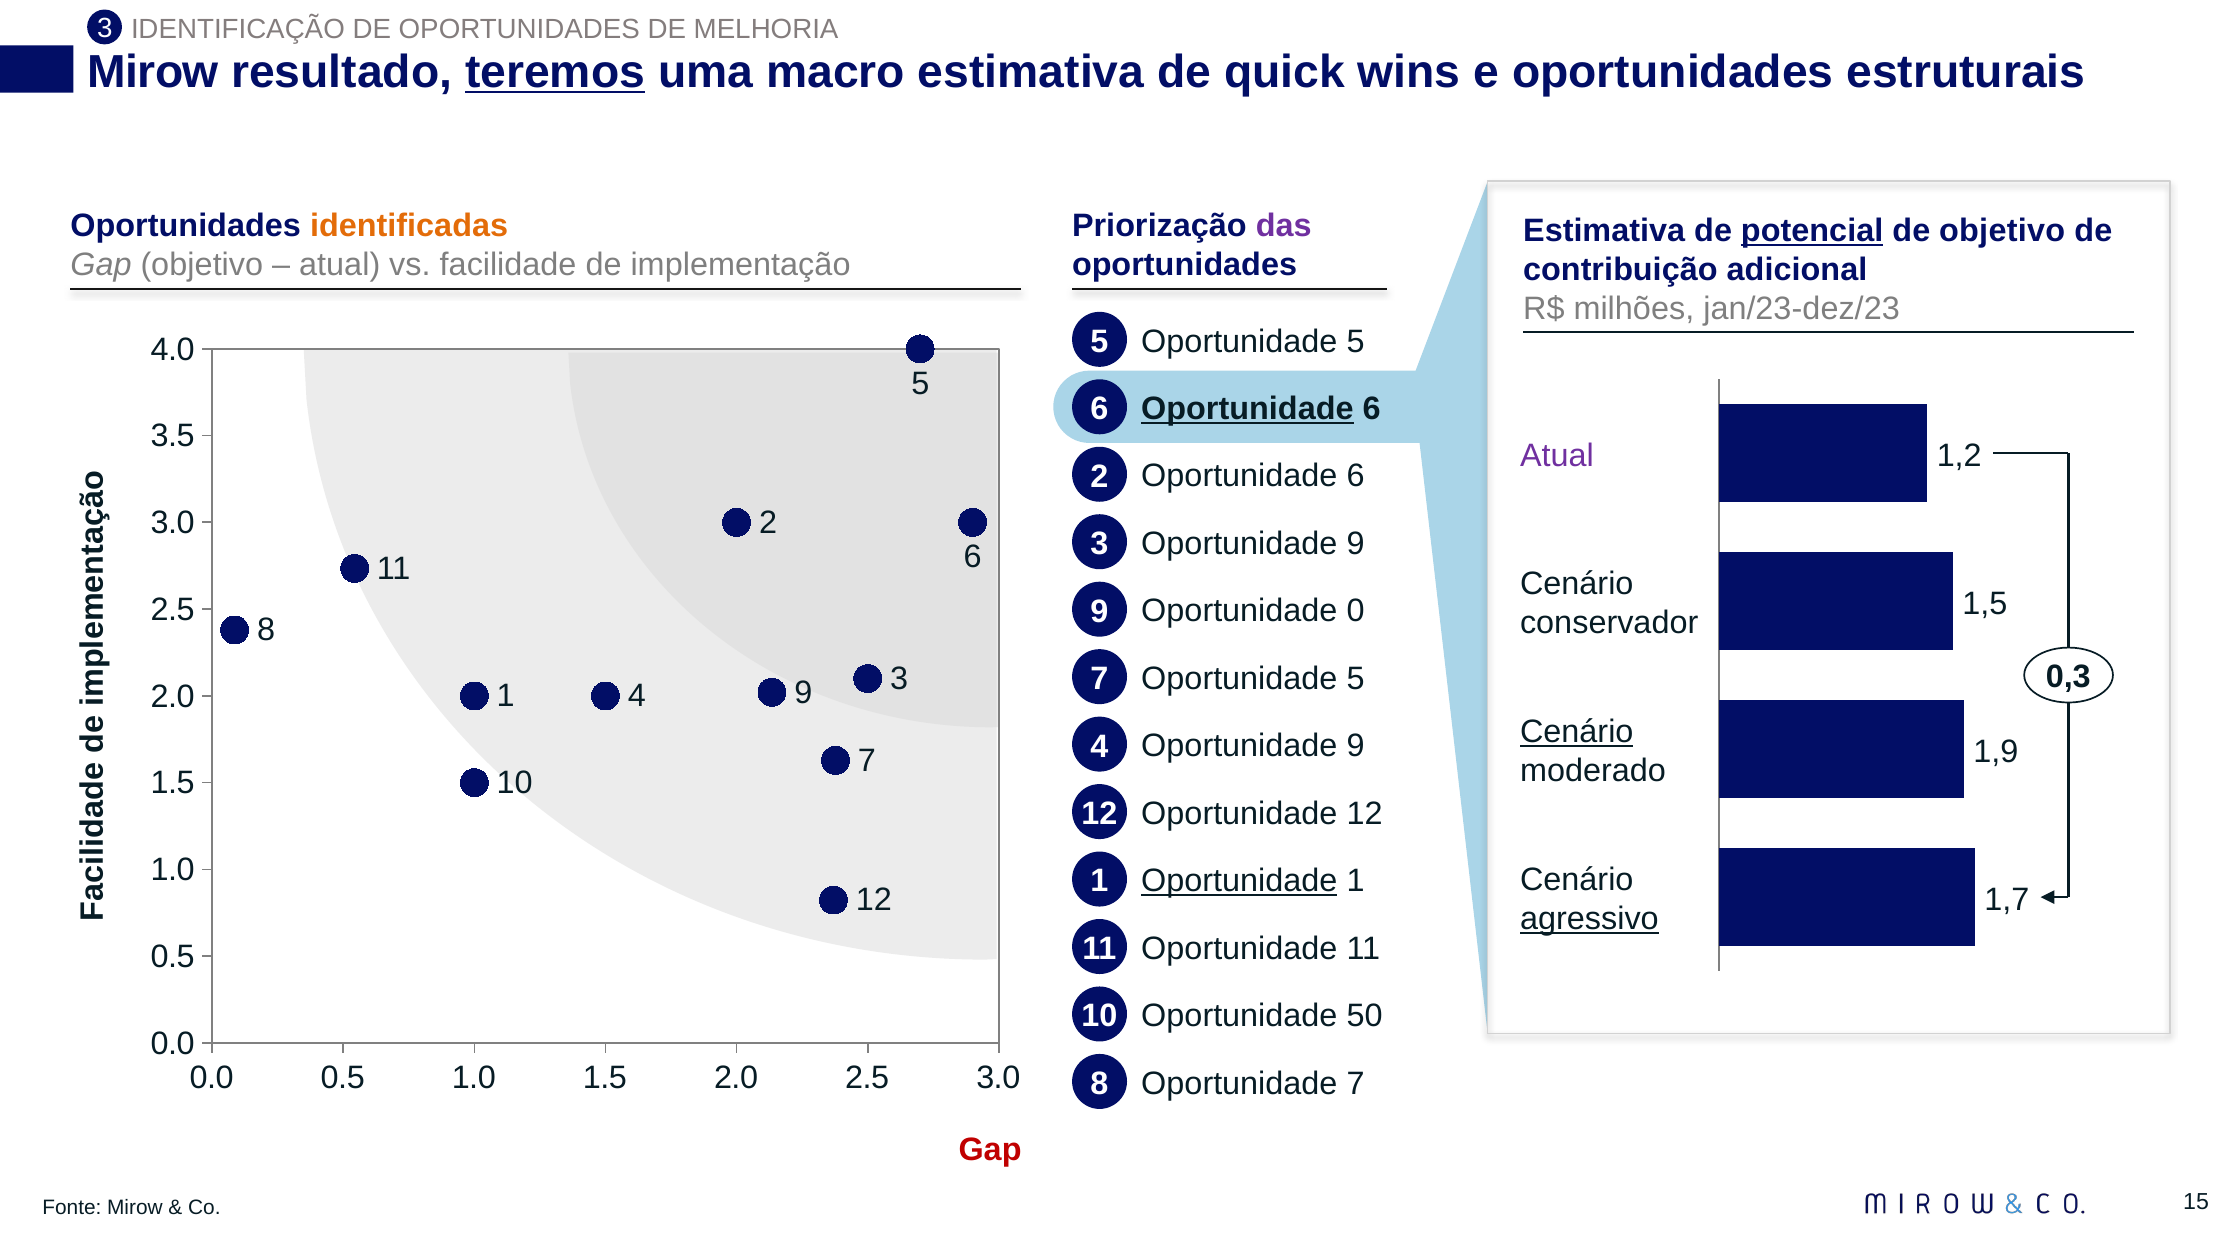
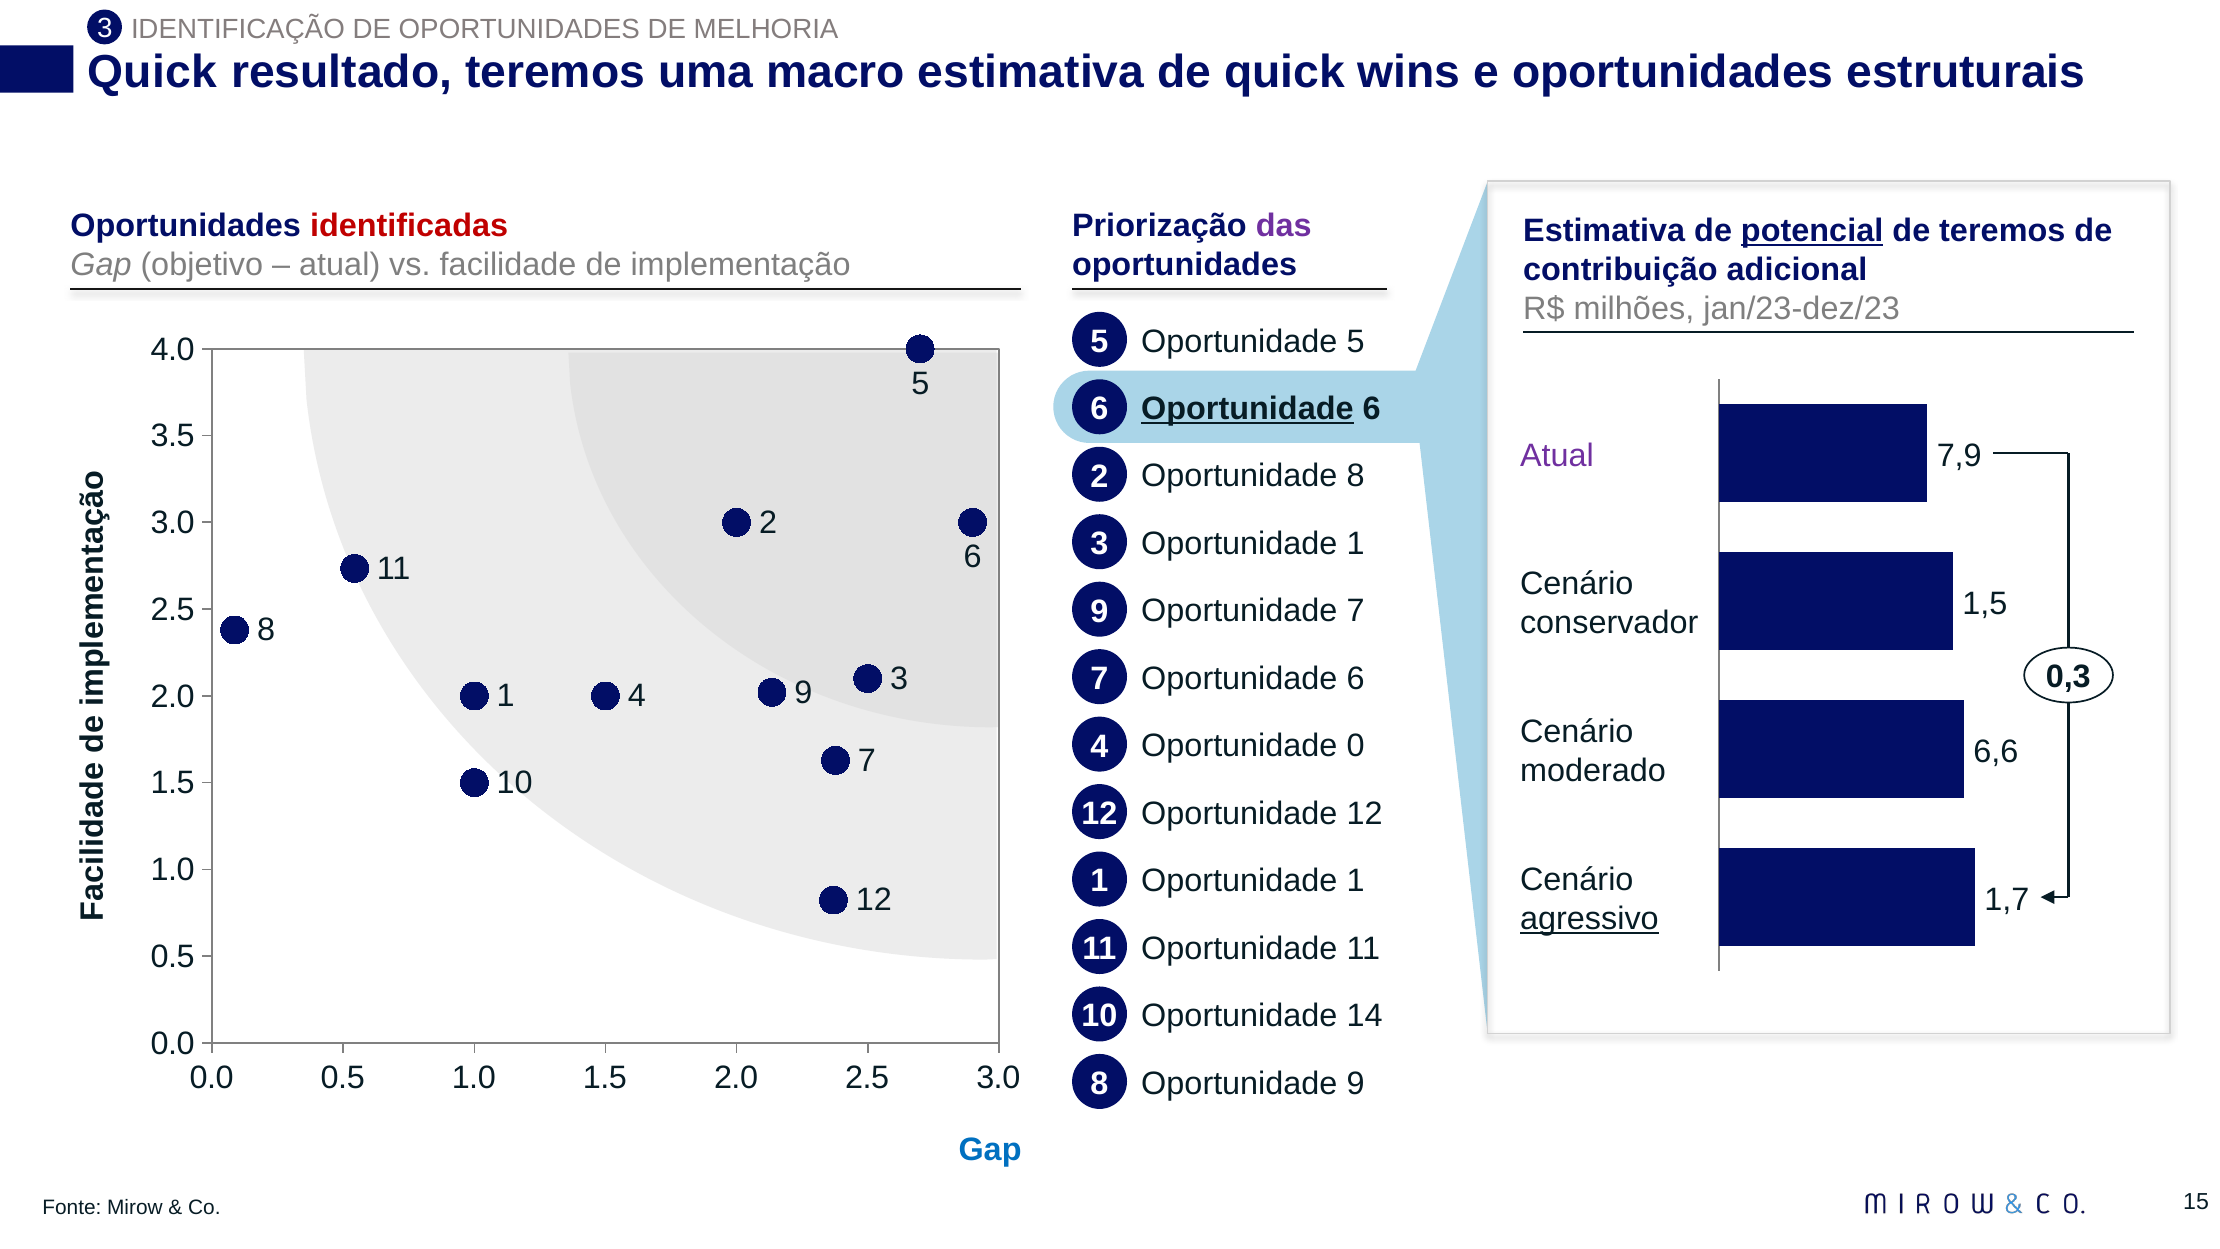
Mirow at (153, 72): Mirow -> Quick
teremos at (555, 72) underline: present -> none
identificadas colour: orange -> red
de objetivo: objetivo -> teremos
1,2: 1,2 -> 7,9
6 at (1356, 476): 6 -> 8
9 at (1356, 544): 9 -> 1
Oportunidade 0: 0 -> 7
5 at (1356, 679): 5 -> 6
Cenário at (1577, 732) underline: present -> none
9 at (1356, 746): 9 -> 0
1,9: 1,9 -> 6,6
Oportunidade at (1239, 881) underline: present -> none
50: 50 -> 14
Oportunidade 7: 7 -> 9
Gap at (990, 1150) colour: red -> blue
